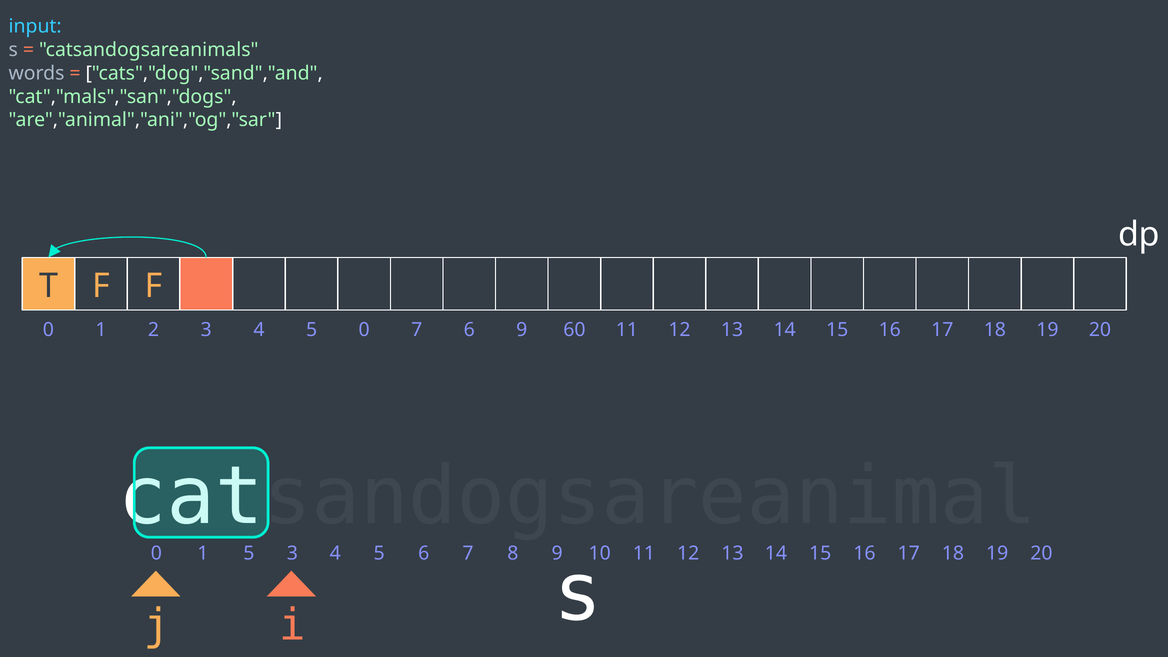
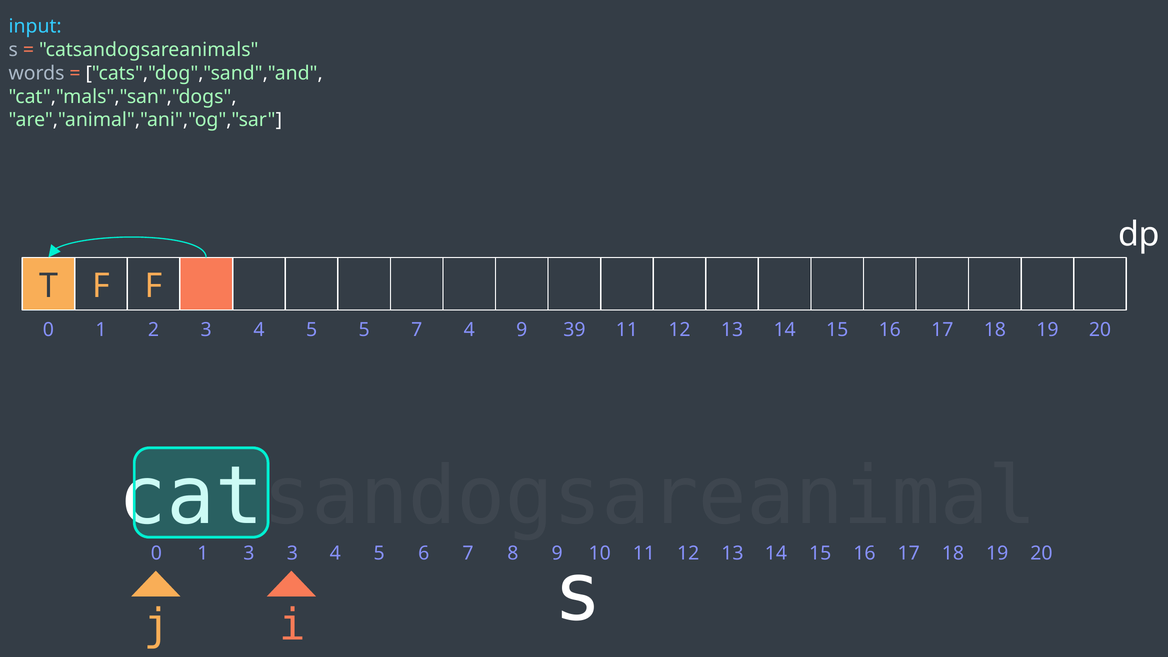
5 0: 0 -> 5
7 6: 6 -> 4
60: 60 -> 39
1 5: 5 -> 3
